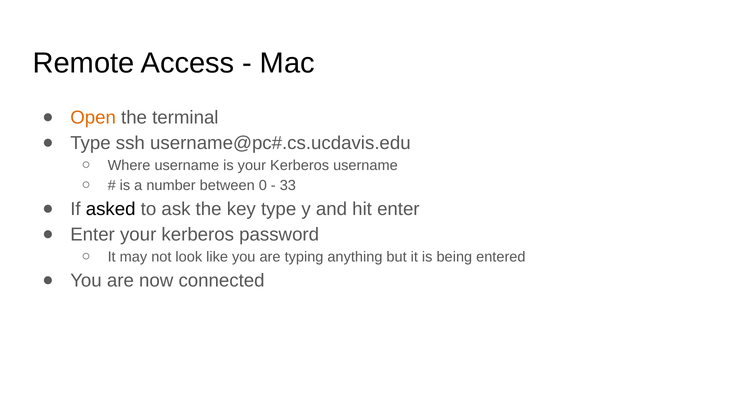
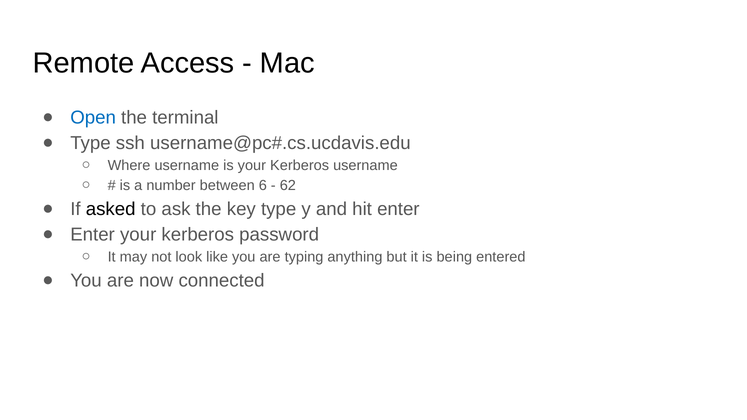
Open colour: orange -> blue
0: 0 -> 6
33: 33 -> 62
